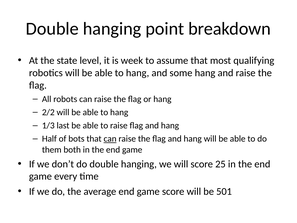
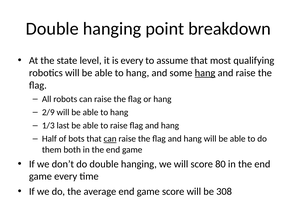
is week: week -> every
hang at (205, 73) underline: none -> present
2/2: 2/2 -> 2/9
25: 25 -> 80
501: 501 -> 308
